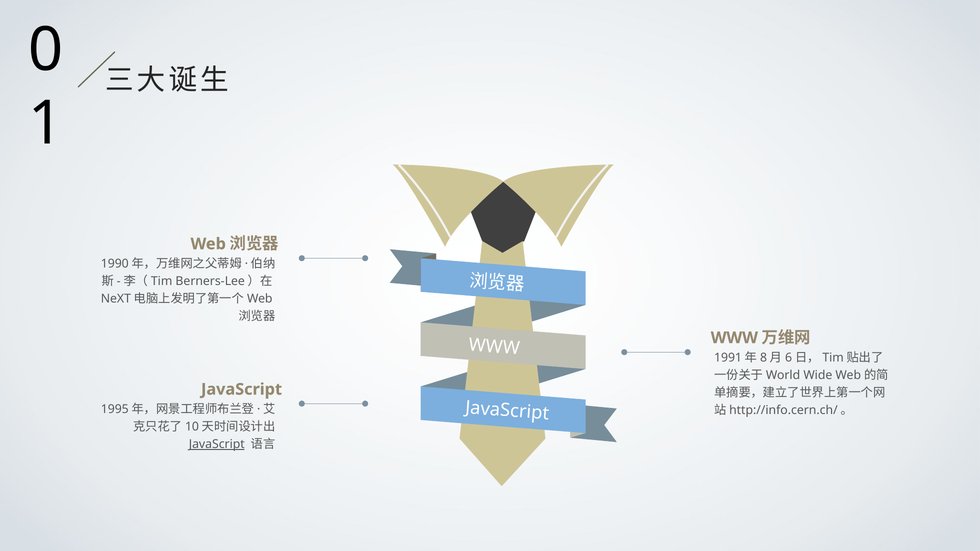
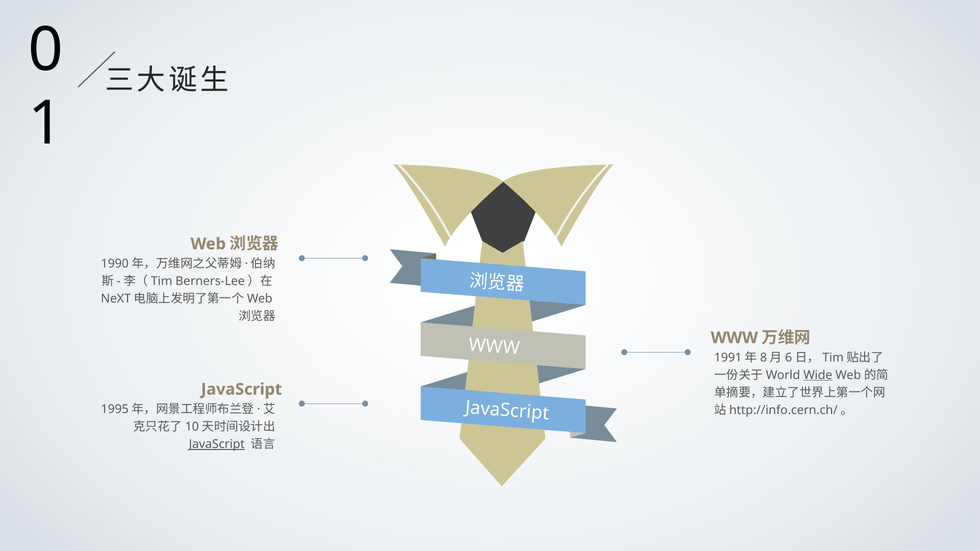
Wide underline: none -> present
